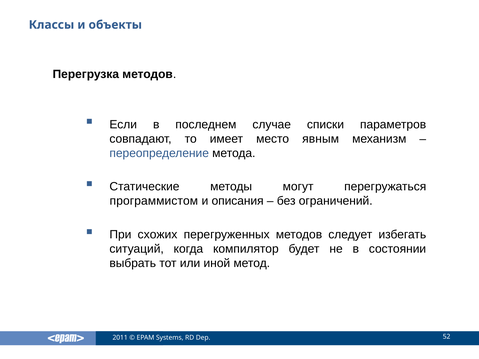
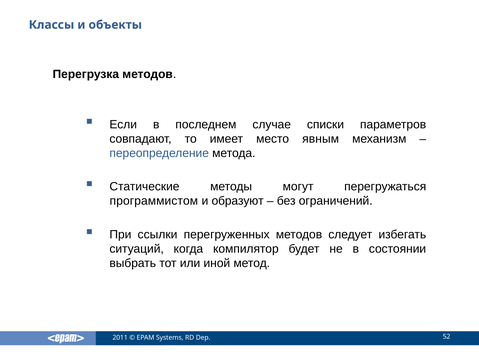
описания: описания -> образуют
схожих: схожих -> ссылки
